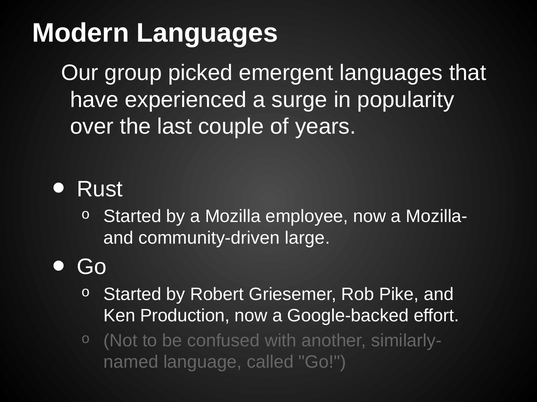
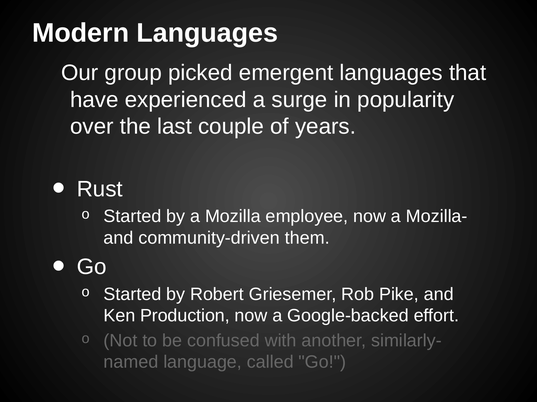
large: large -> them
